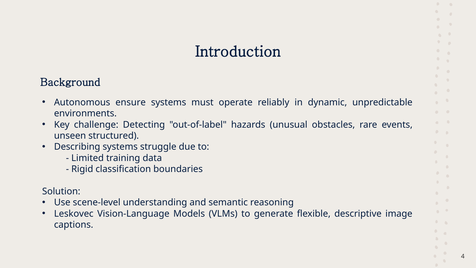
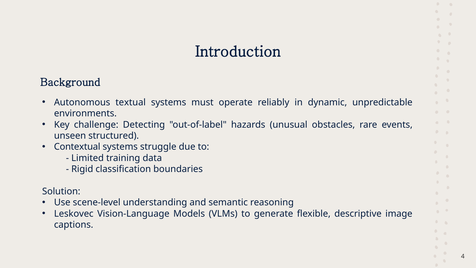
ensure: ensure -> textual
Describing: Describing -> Contextual
